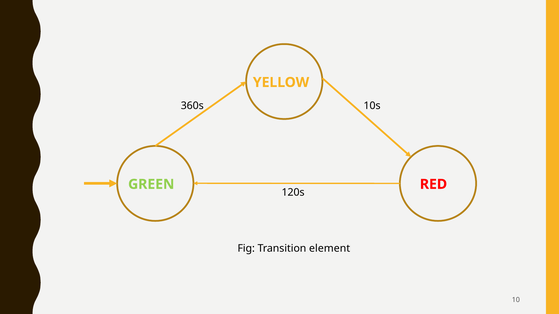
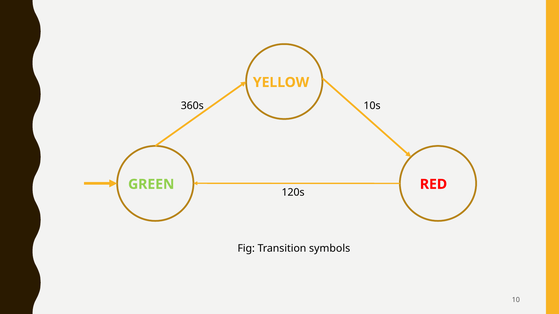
element: element -> symbols
